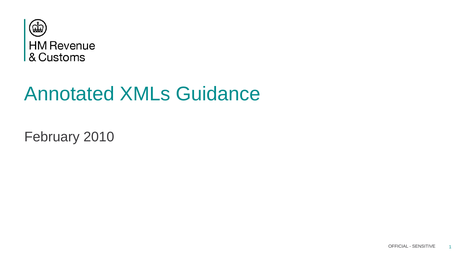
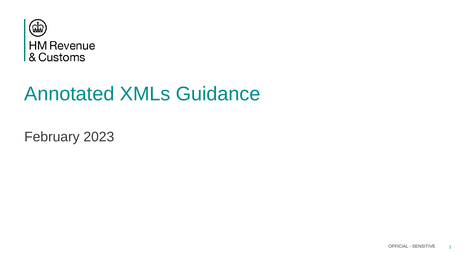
2010: 2010 -> 2023
